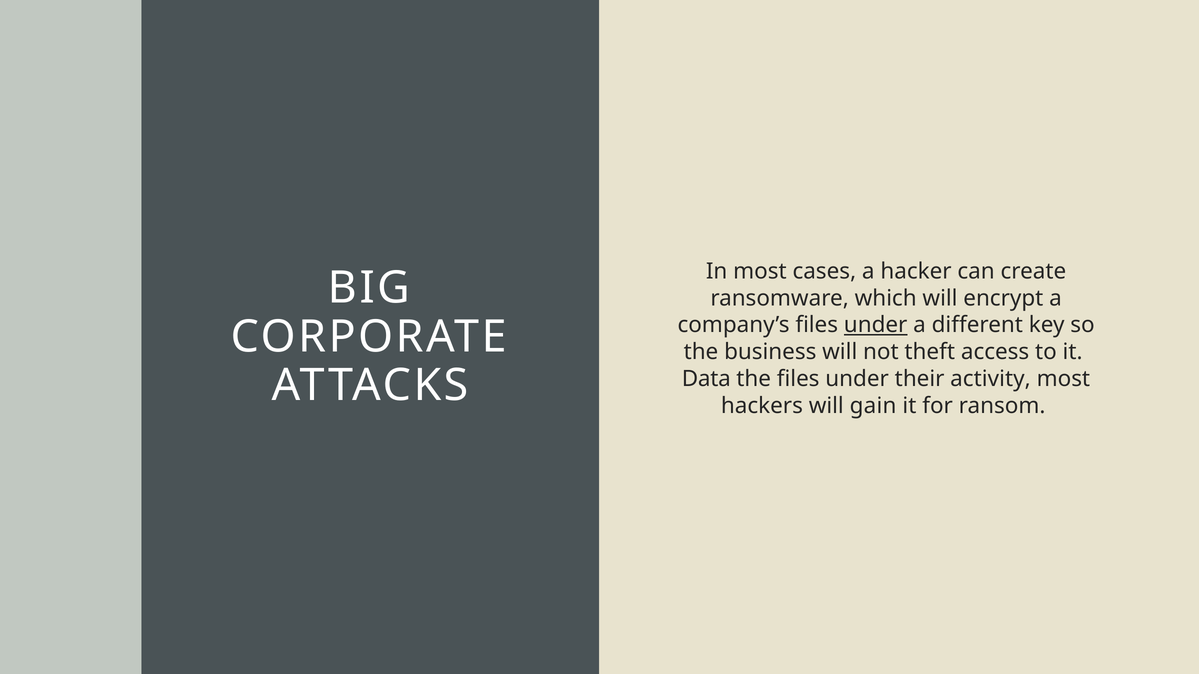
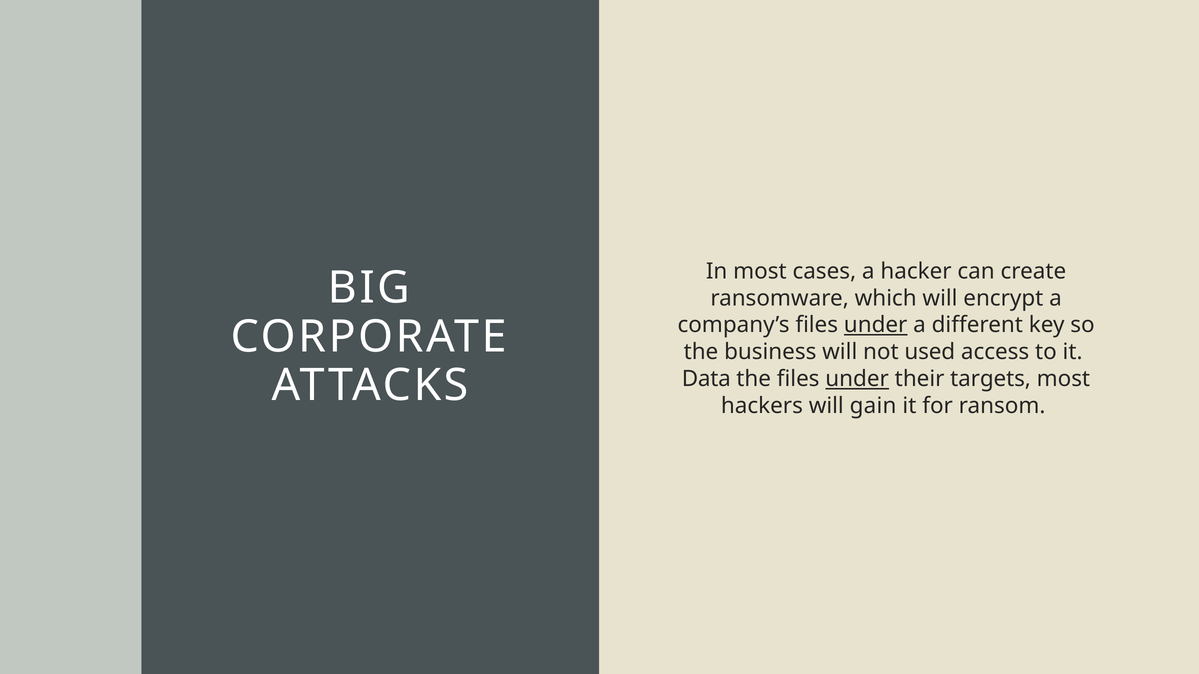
theft: theft -> used
under at (857, 379) underline: none -> present
activity: activity -> targets
